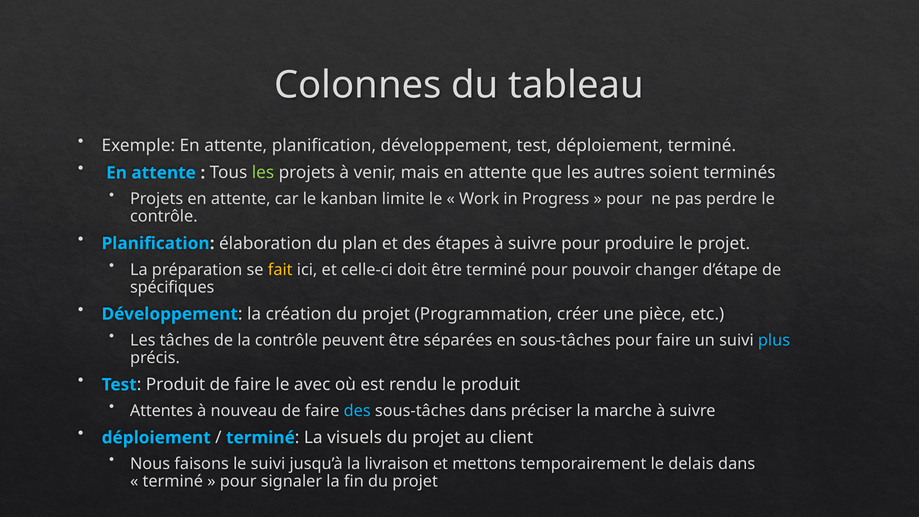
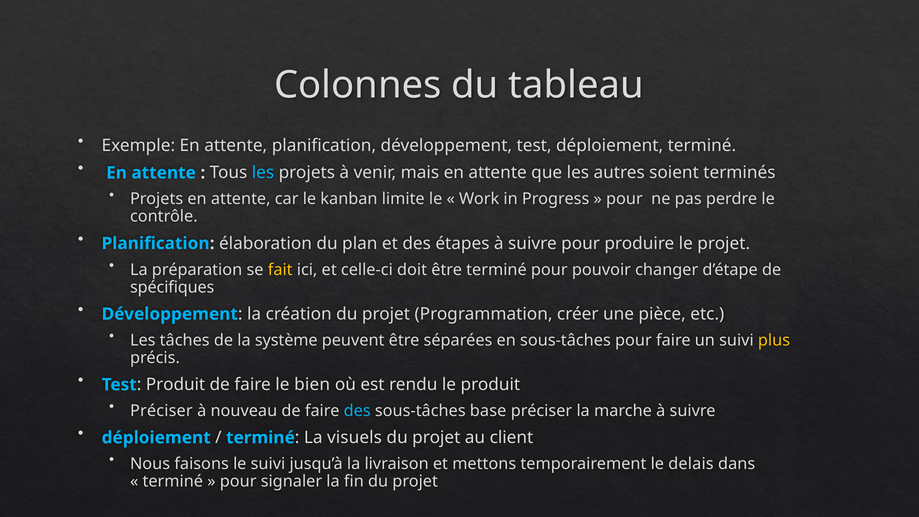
les at (263, 173) colour: light green -> light blue
la contrôle: contrôle -> système
plus colour: light blue -> yellow
avec: avec -> bien
Attentes at (162, 411): Attentes -> Préciser
sous-tâches dans: dans -> base
